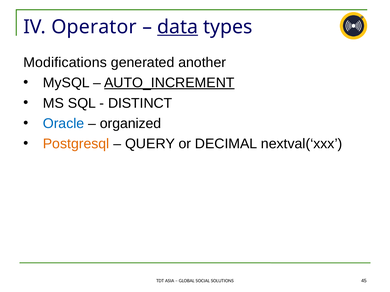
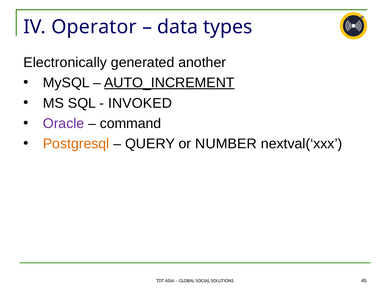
data underline: present -> none
Modifications: Modifications -> Electronically
DISTINCT: DISTINCT -> INVOKED
Oracle colour: blue -> purple
organized: organized -> command
DECIMAL: DECIMAL -> NUMBER
